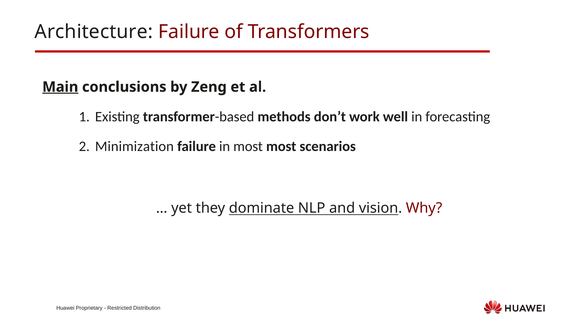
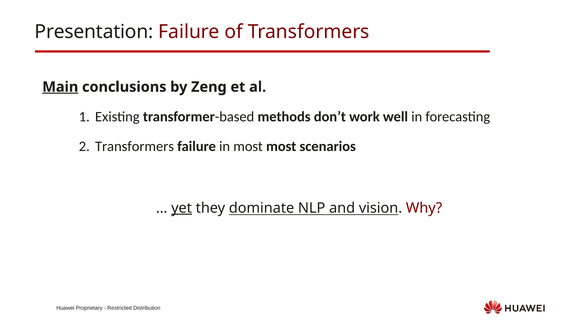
Architecture: Architecture -> Presentation
Minimization at (134, 146): Minimization -> Transformers
yet underline: none -> present
